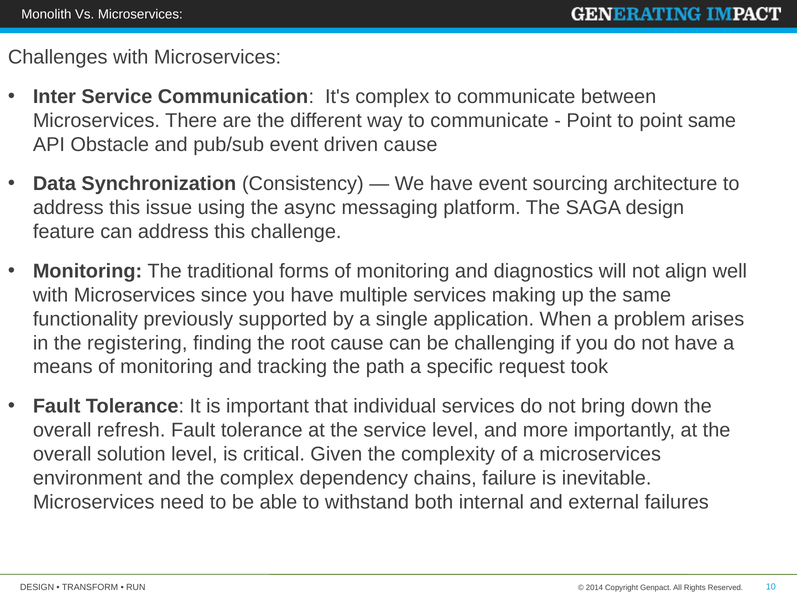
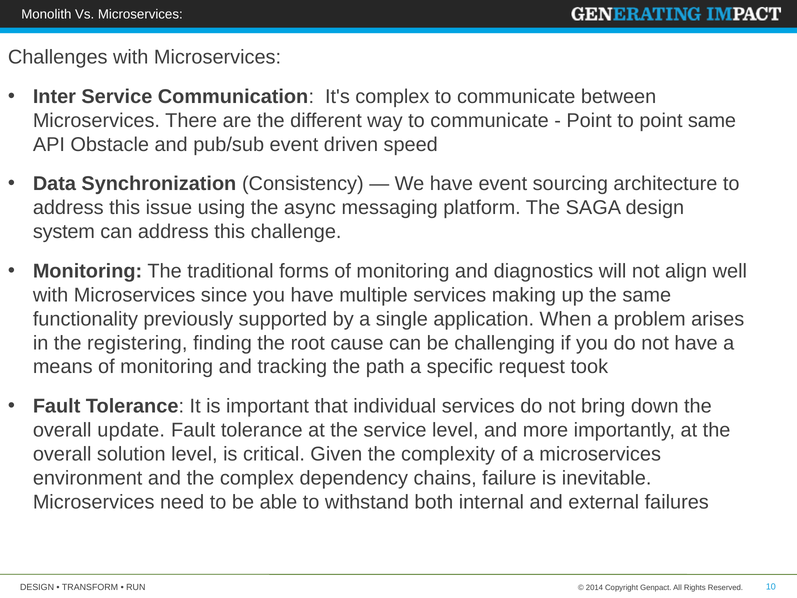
driven cause: cause -> speed
feature: feature -> system
refresh: refresh -> update
